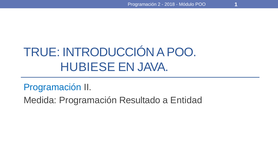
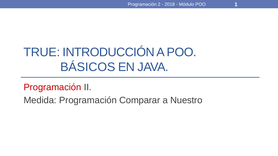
HUBIESE: HUBIESE -> BÁSICOS
Programación at (52, 88) colour: blue -> red
Resultado: Resultado -> Comparar
Entidad: Entidad -> Nuestro
